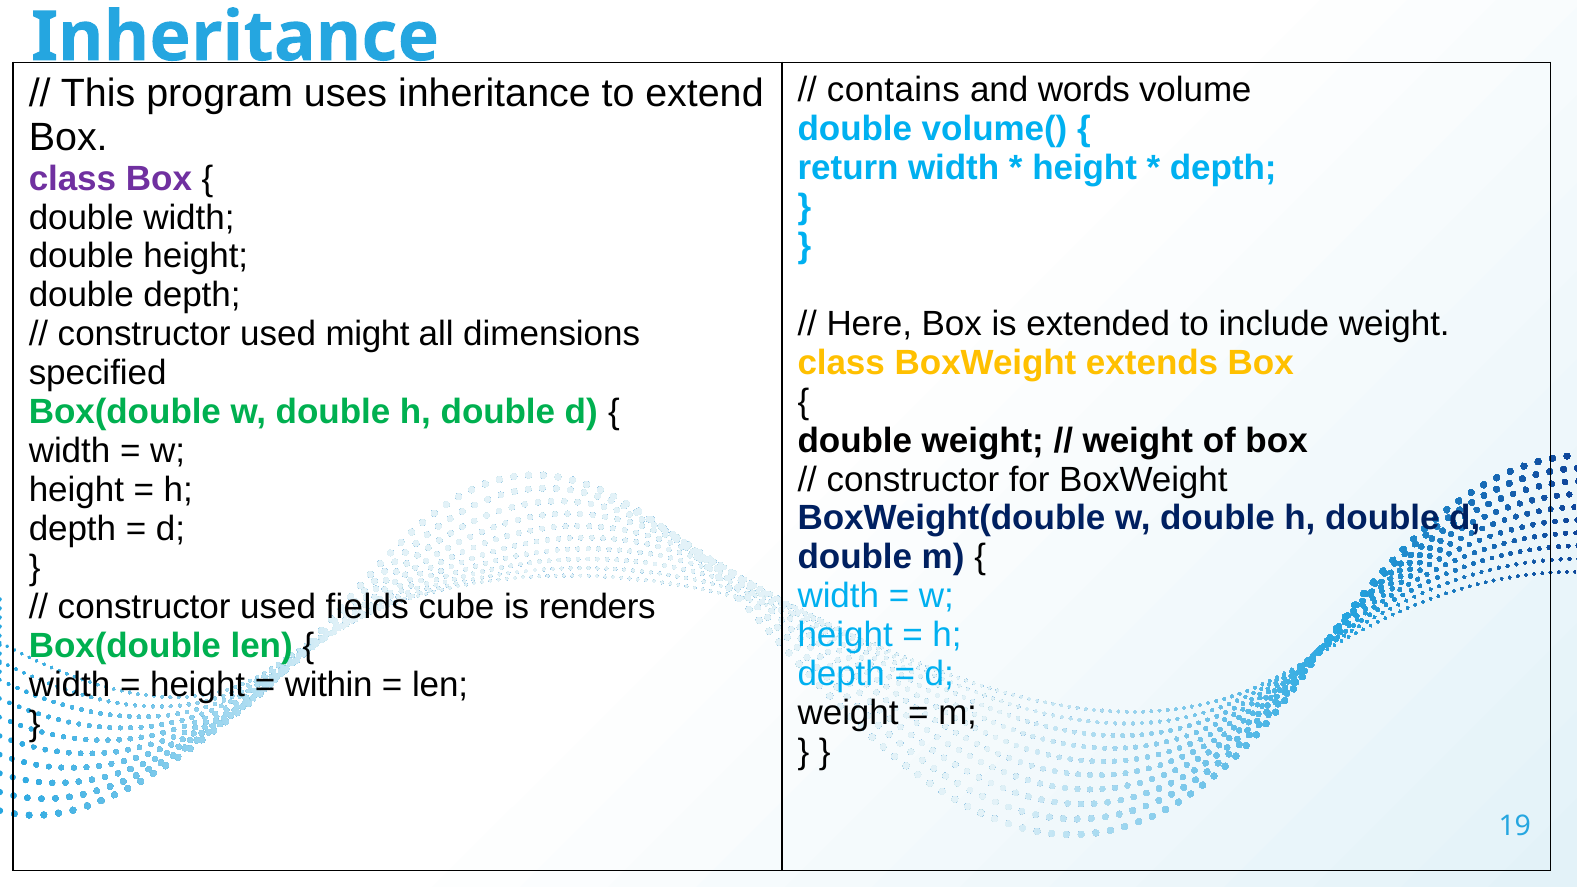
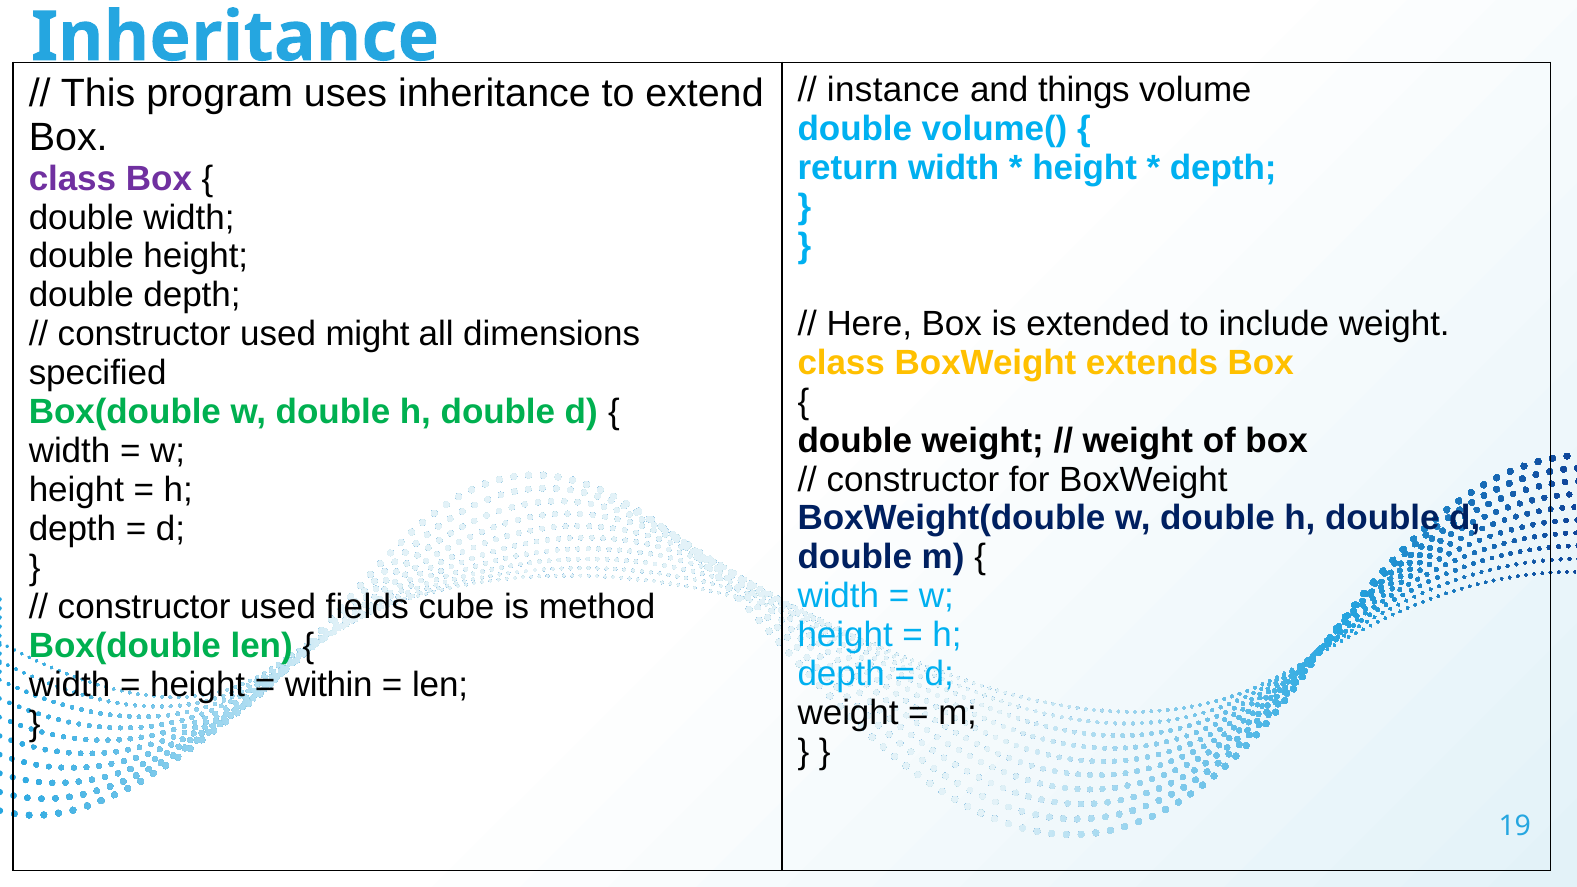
contains: contains -> instance
words: words -> things
renders: renders -> method
